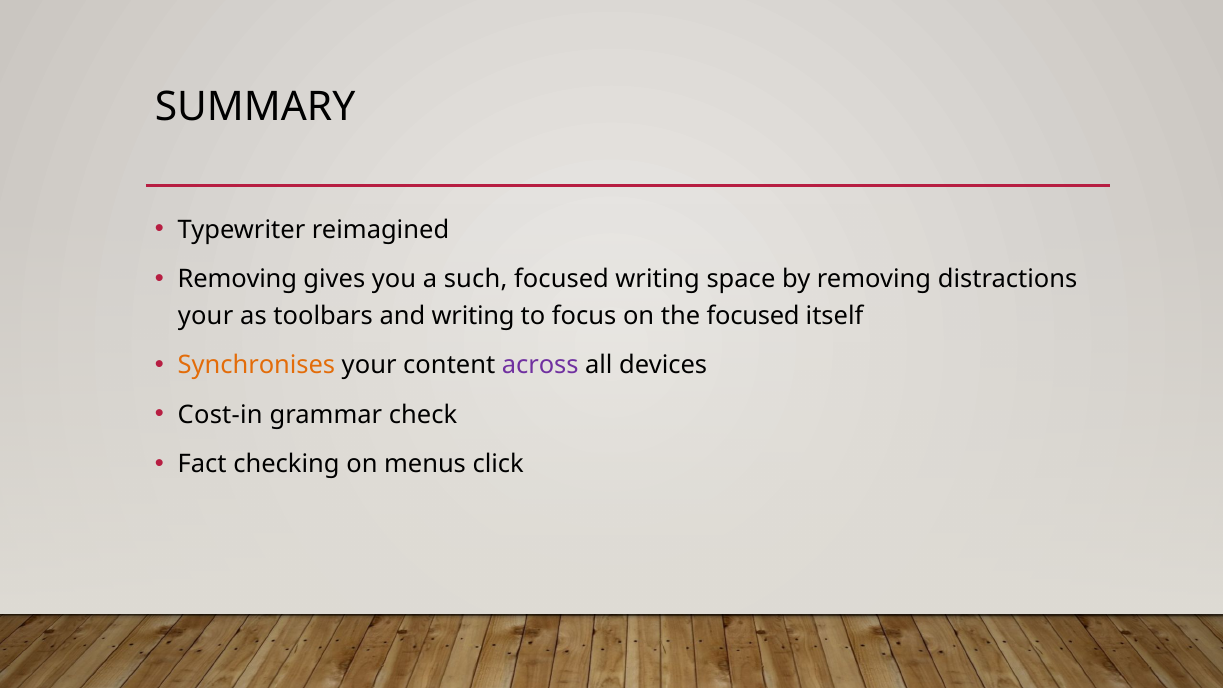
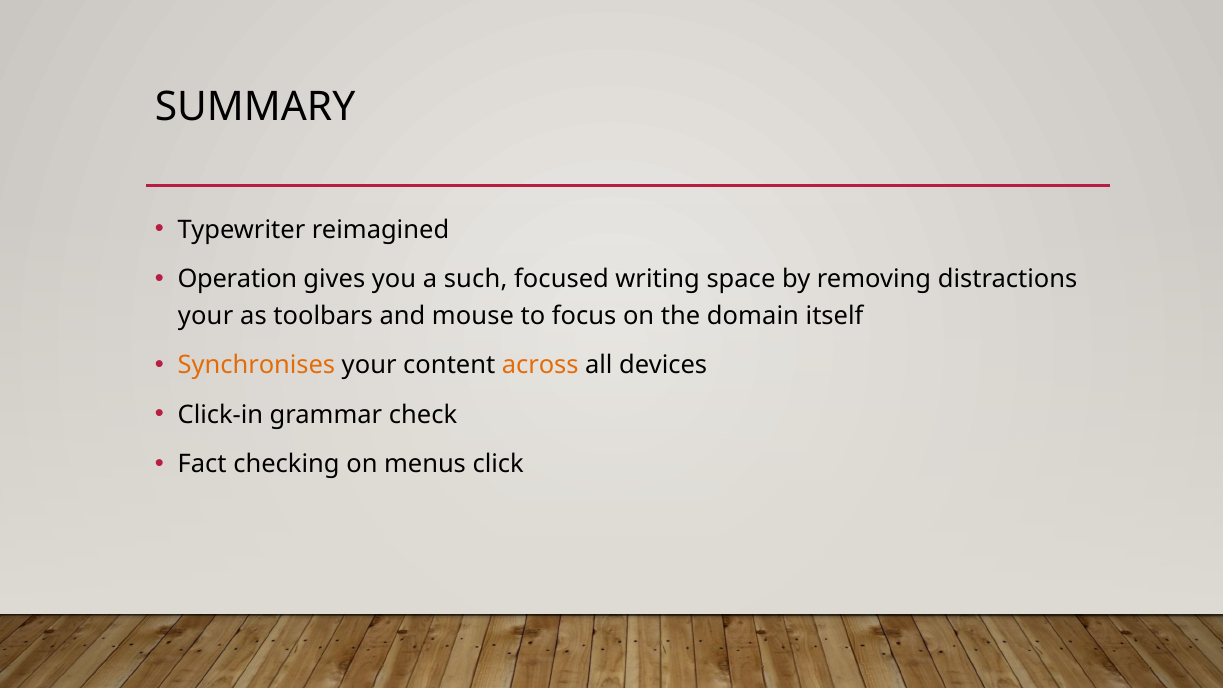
Removing at (237, 279): Removing -> Operation
and writing: writing -> mouse
the focused: focused -> domain
across colour: purple -> orange
Cost-in: Cost-in -> Click-in
